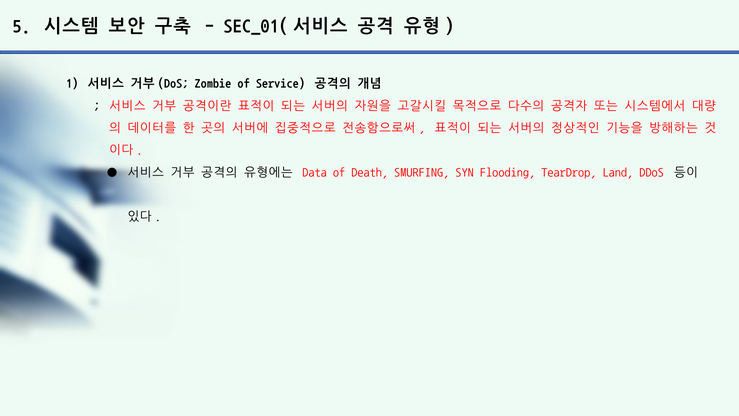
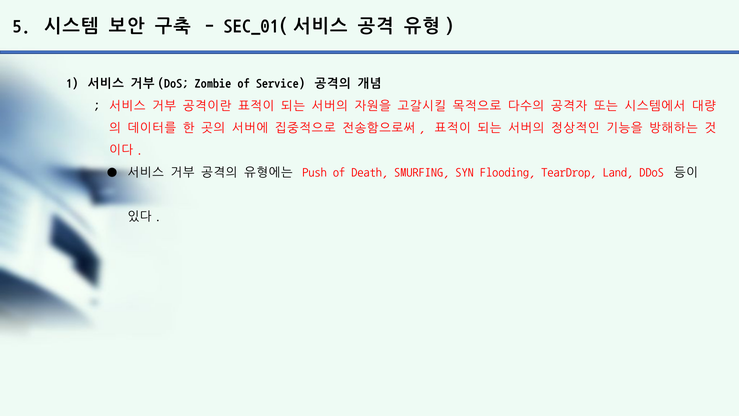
Data: Data -> Push
